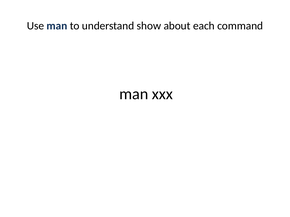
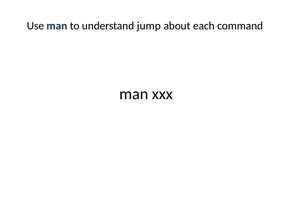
show: show -> jump
